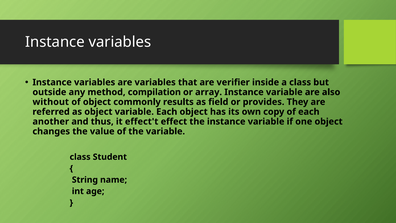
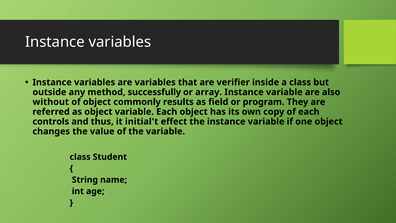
compilation: compilation -> successfully
provides: provides -> program
another: another -> controls
effect't: effect't -> initial't
